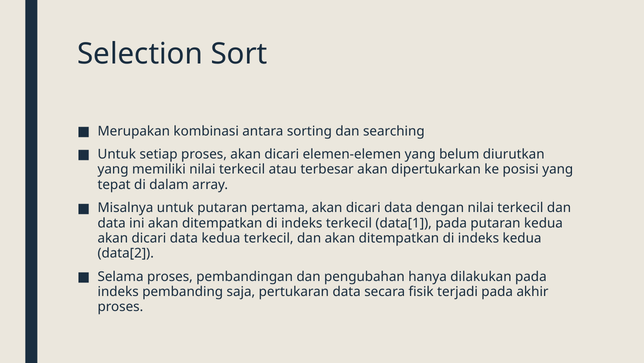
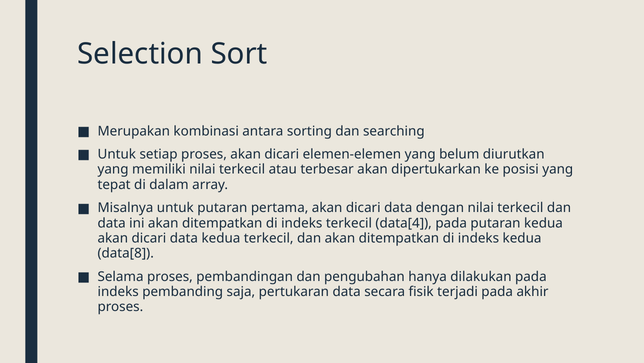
data[1: data[1 -> data[4
data[2: data[2 -> data[8
